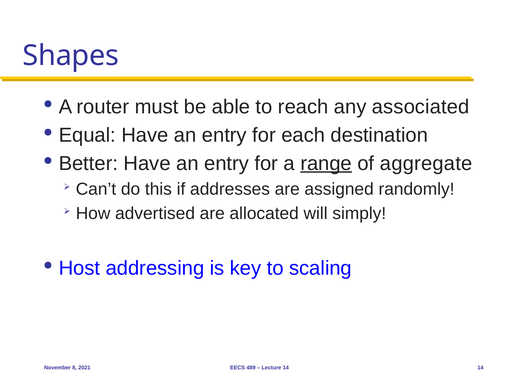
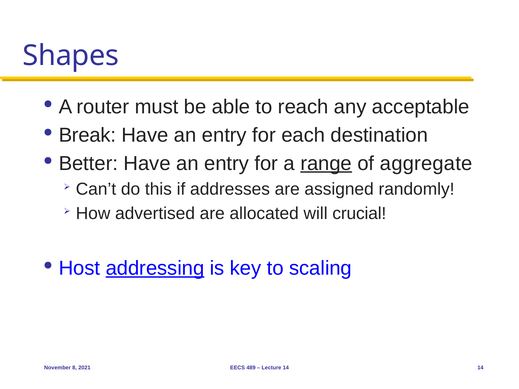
associated: associated -> acceptable
Equal: Equal -> Break
simply: simply -> crucial
addressing underline: none -> present
